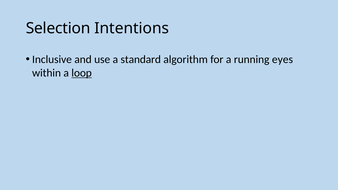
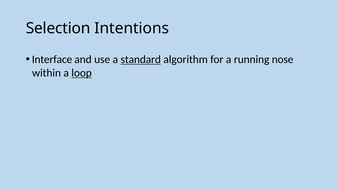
Inclusive: Inclusive -> Interface
standard underline: none -> present
eyes: eyes -> nose
